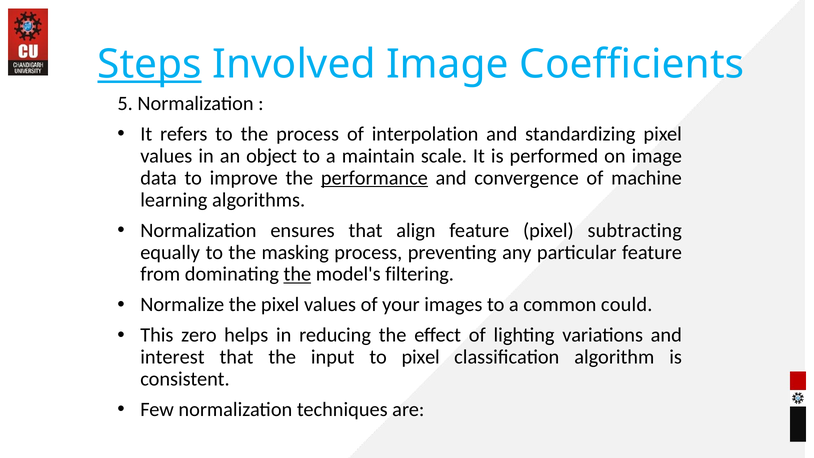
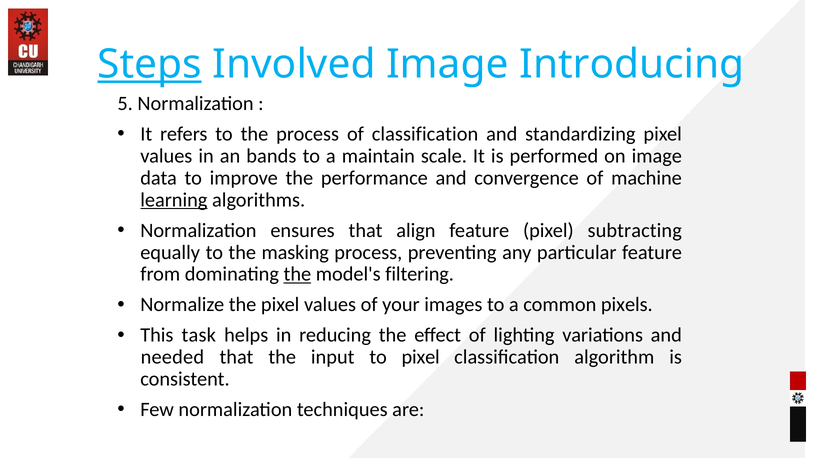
Coefficients: Coefficients -> Introducing
of interpolation: interpolation -> classification
object: object -> bands
performance underline: present -> none
learning underline: none -> present
could: could -> pixels
zero: zero -> task
interest: interest -> needed
